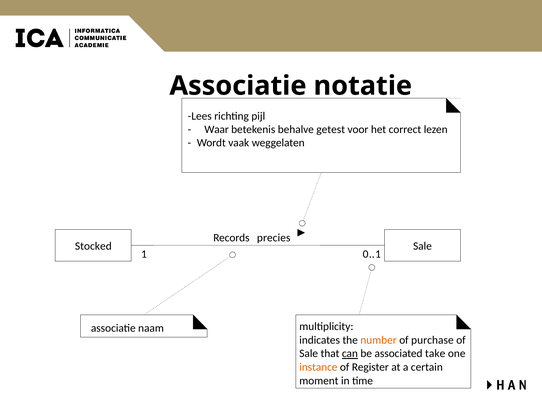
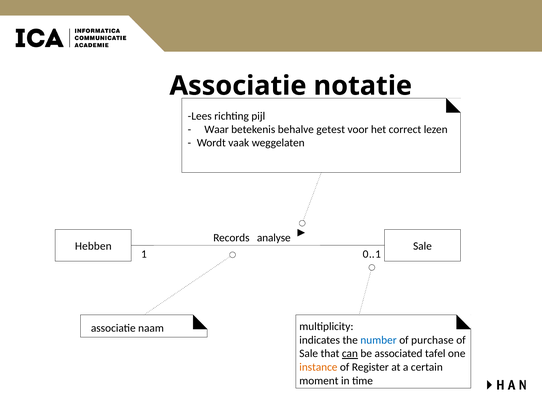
precies: precies -> analyse
Stocked: Stocked -> Hebben
number colour: orange -> blue
take: take -> tafel
